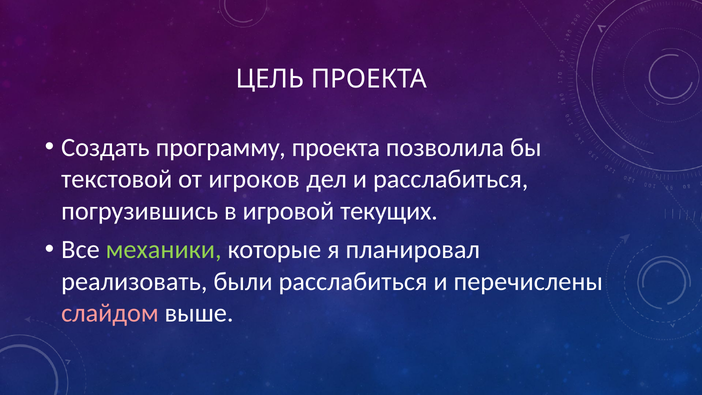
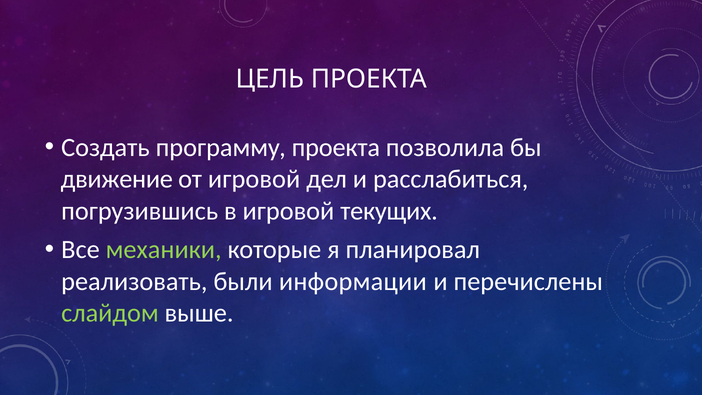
текстовой: текстовой -> движение
от игроков: игроков -> игровой
были расслабиться: расслабиться -> информации
слайдом colour: pink -> light green
